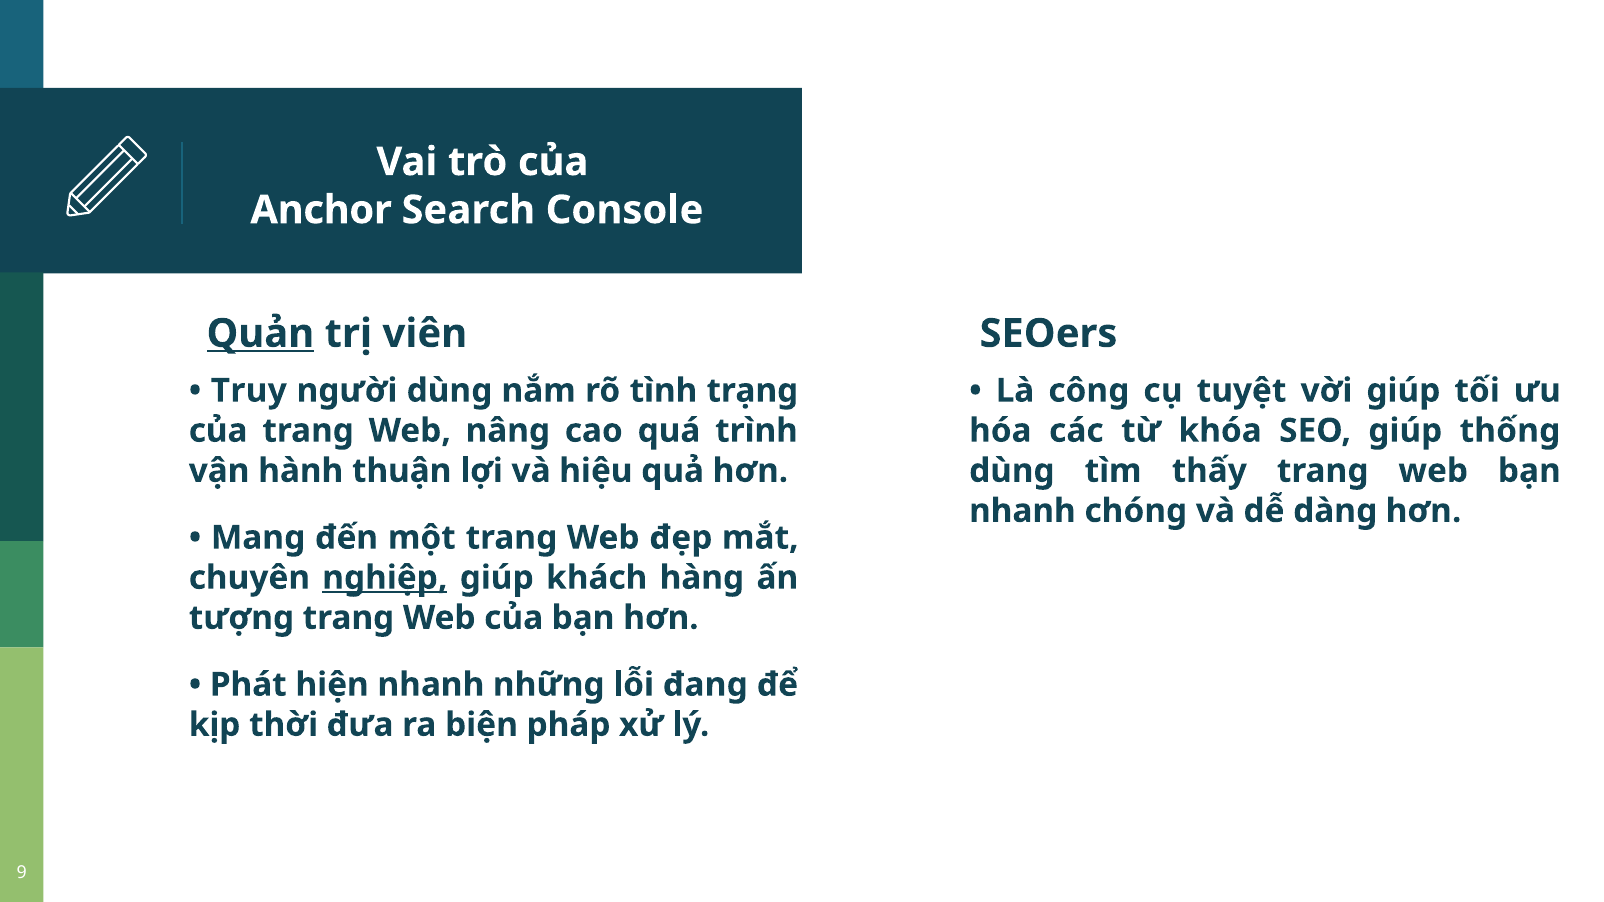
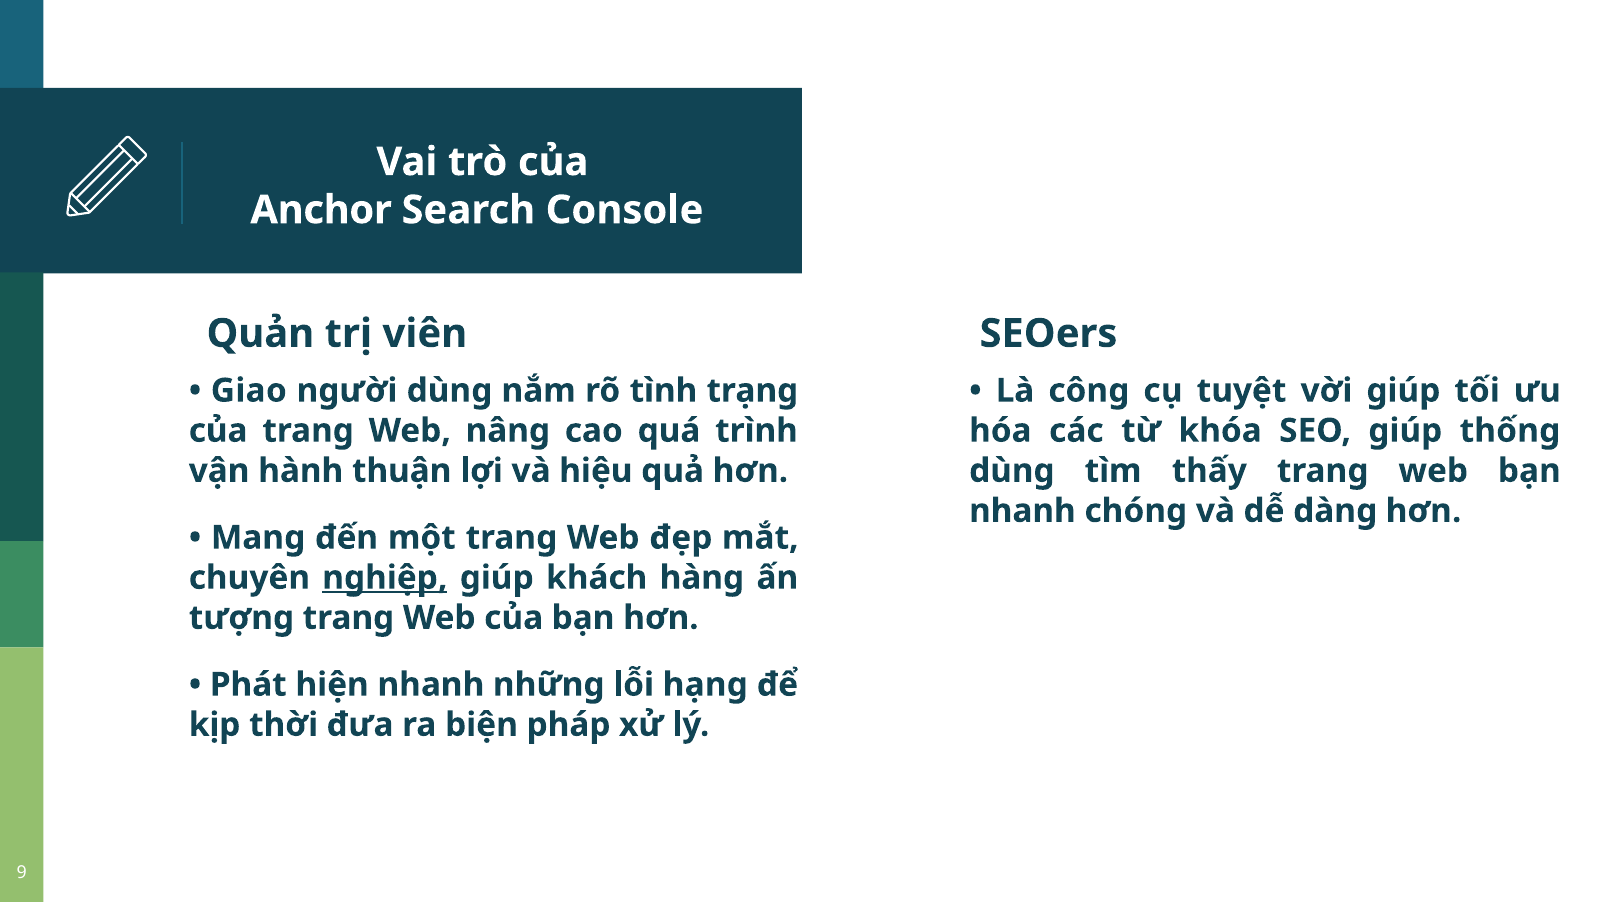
Quản underline: present -> none
Truy: Truy -> Giao
đang: đang -> hạng
